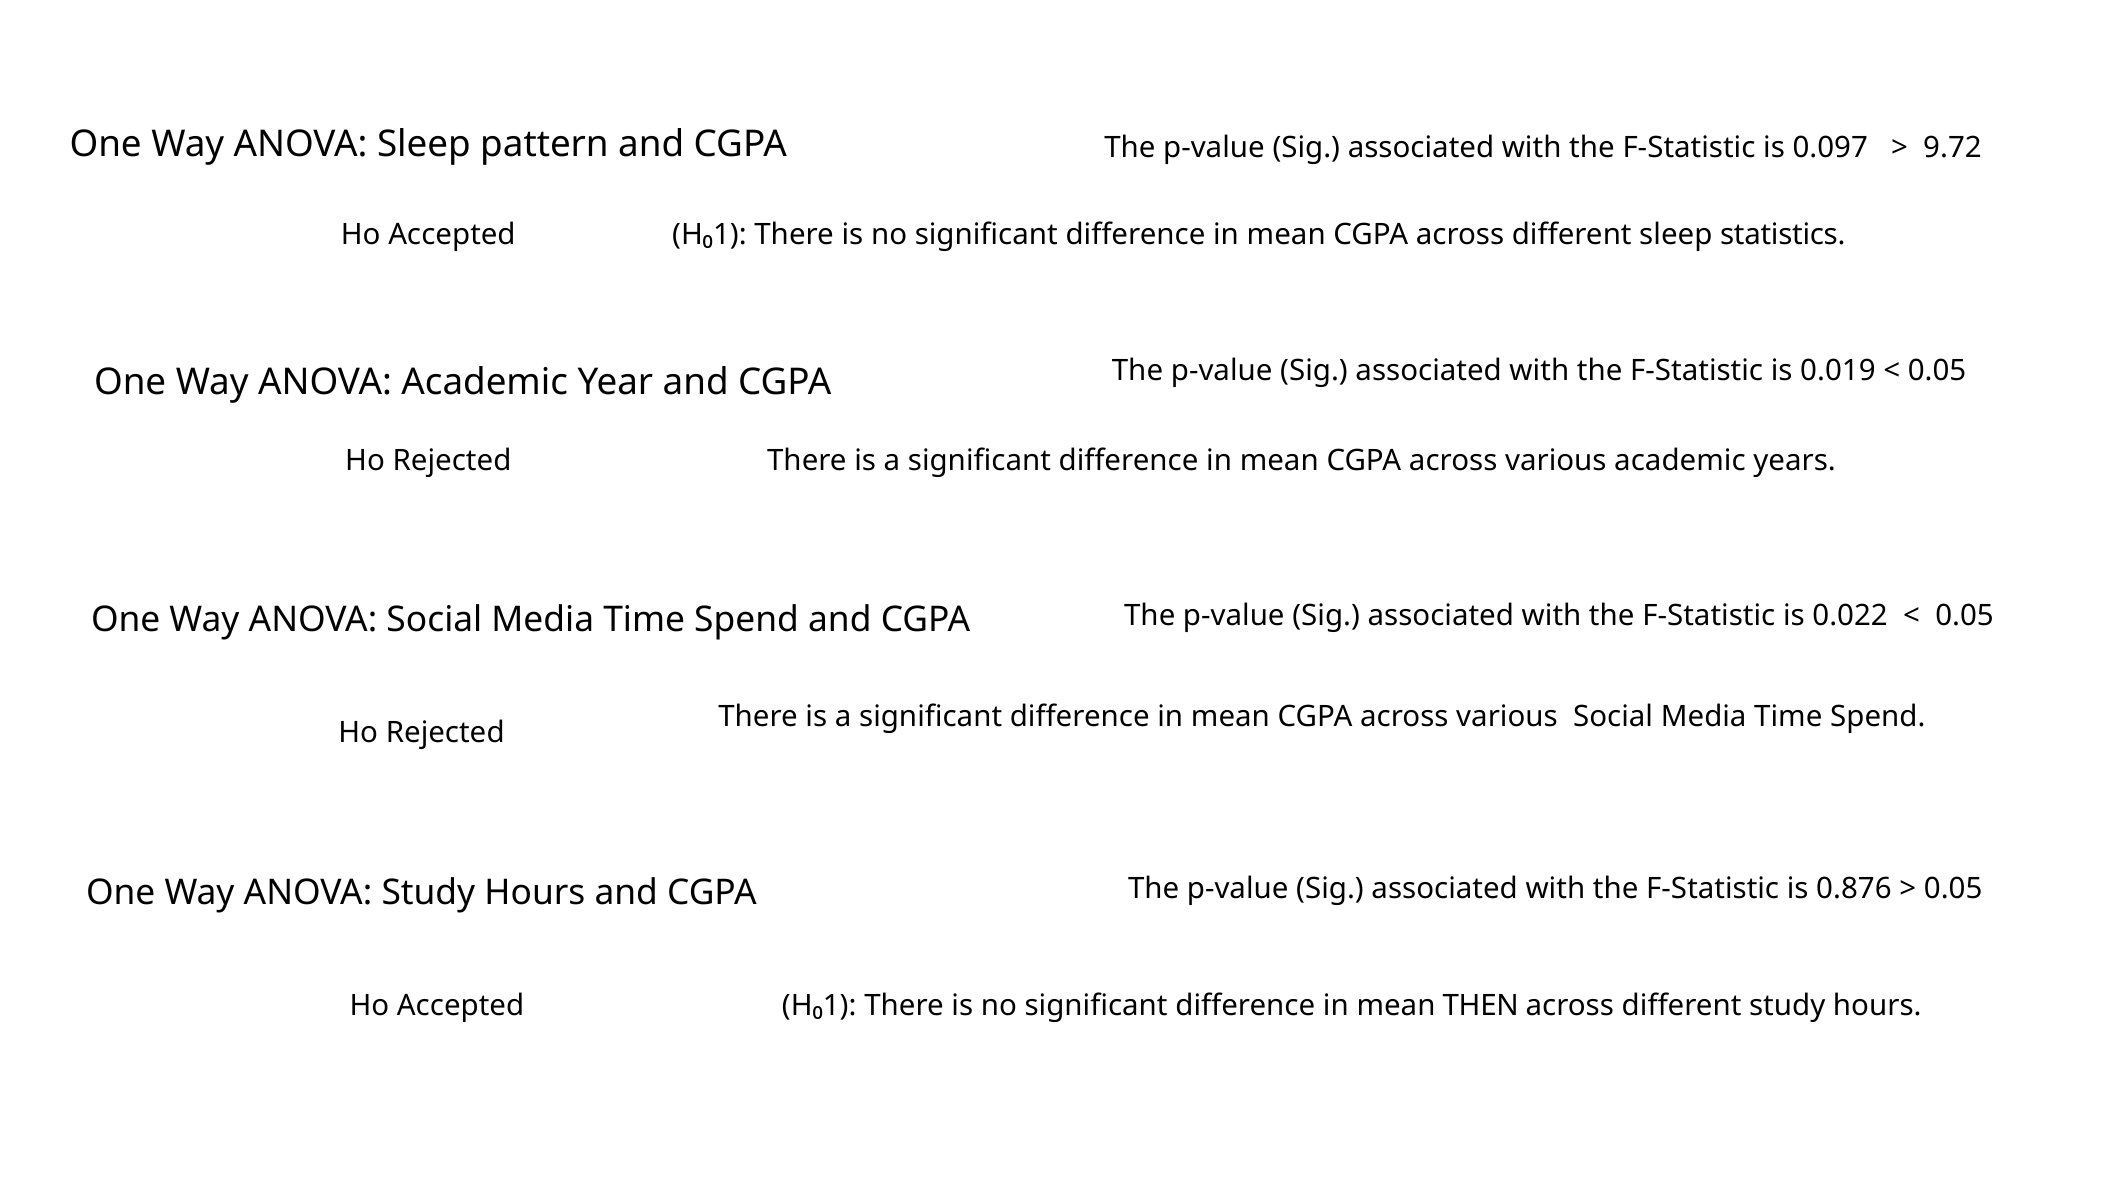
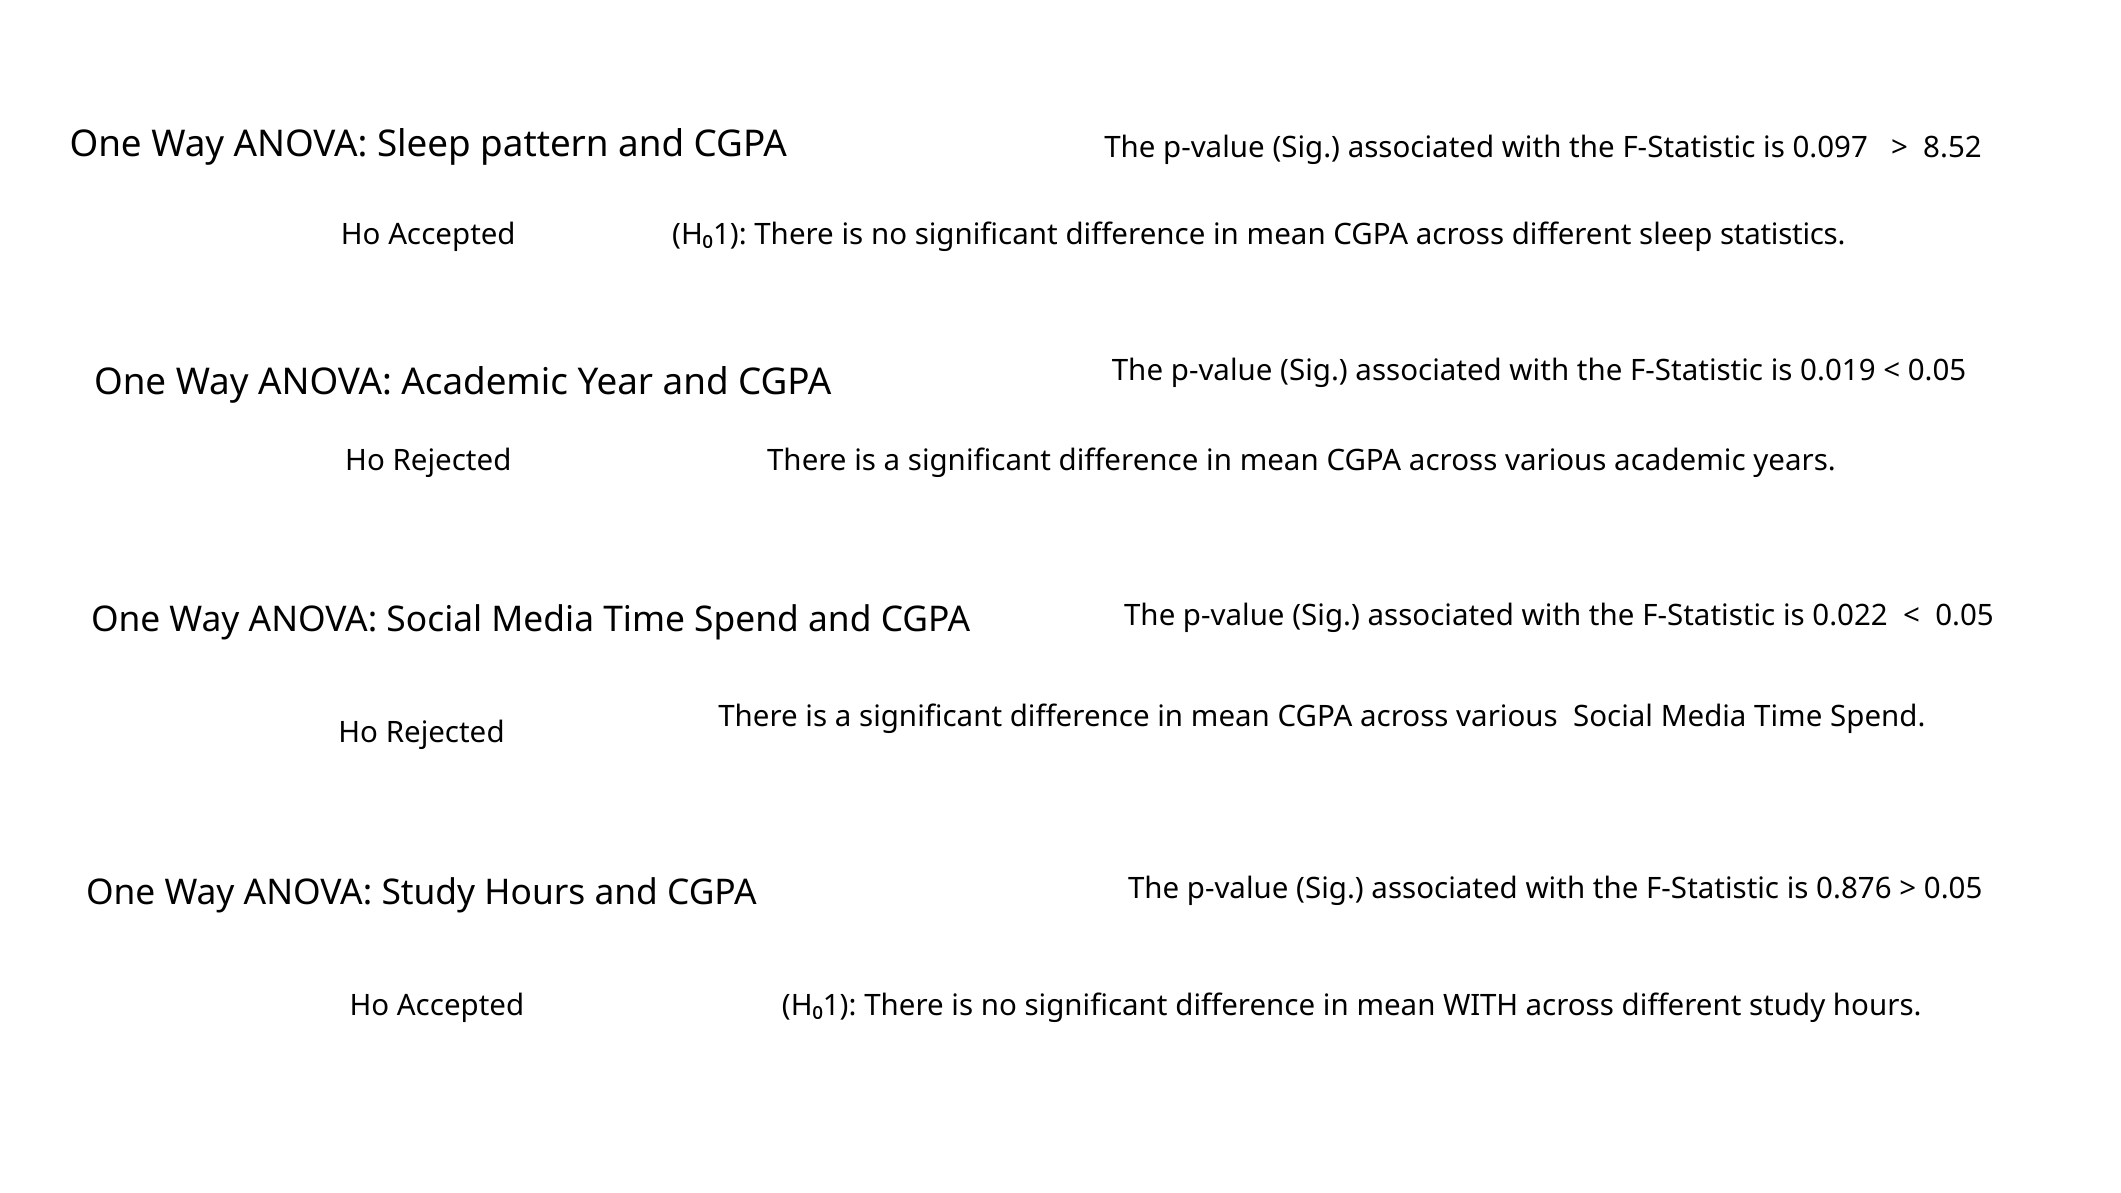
9.72: 9.72 -> 8.52
mean THEN: THEN -> WITH
